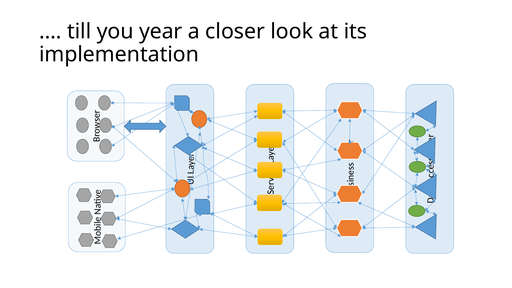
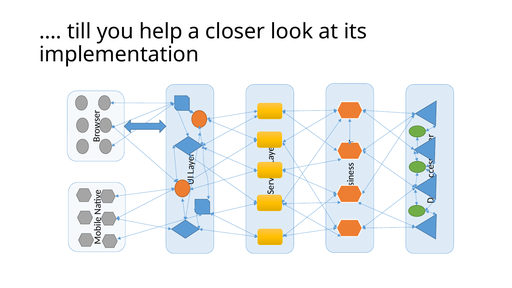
year: year -> help
